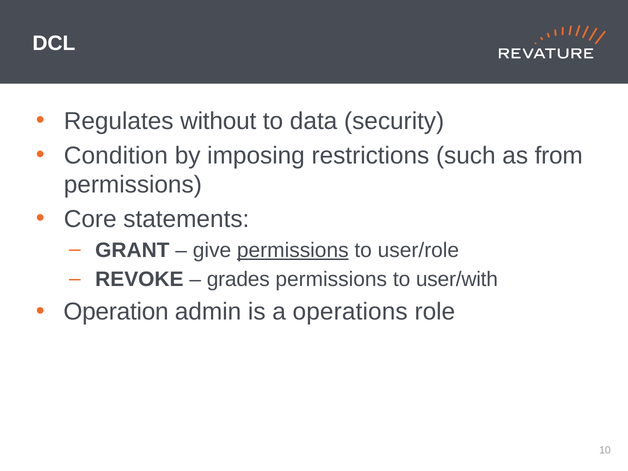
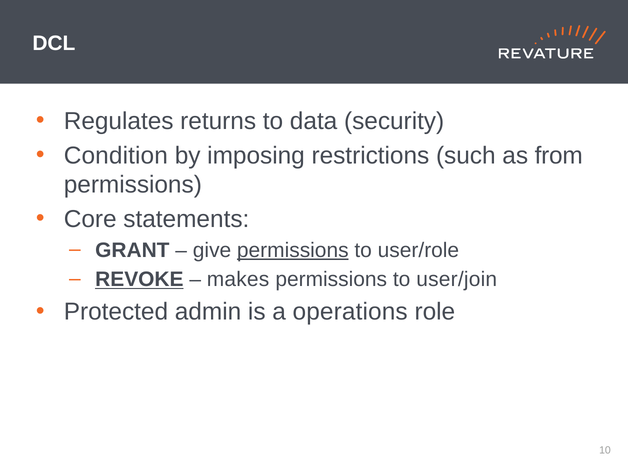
without: without -> returns
REVOKE underline: none -> present
grades: grades -> makes
user/with: user/with -> user/join
Operation: Operation -> Protected
